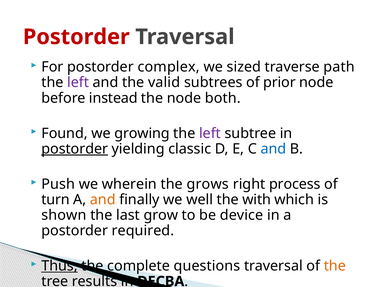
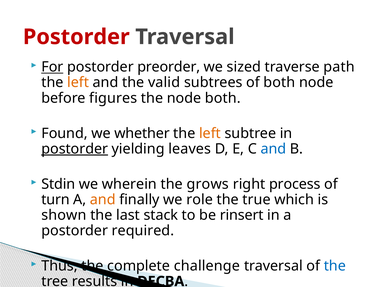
For underline: none -> present
complex: complex -> preorder
left at (78, 82) colour: purple -> orange
of prior: prior -> both
instead: instead -> figures
growing: growing -> whether
left at (210, 133) colour: purple -> orange
classic: classic -> leaves
Push: Push -> Stdin
well: well -> role
with: with -> true
grow: grow -> stack
device: device -> rinsert
Thus underline: present -> none
questions: questions -> challenge
the at (335, 265) colour: orange -> blue
